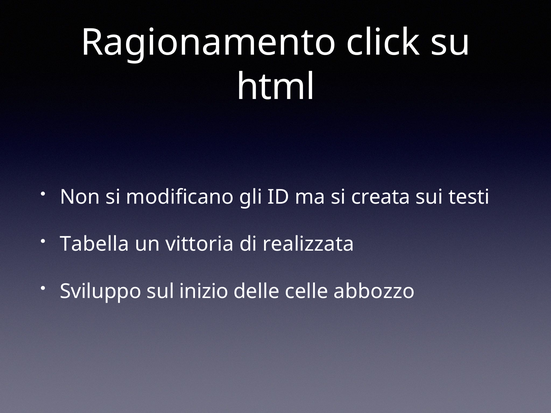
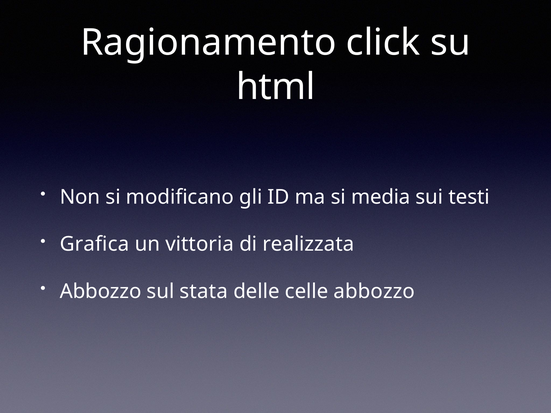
creata: creata -> media
Tabella: Tabella -> Grafica
Sviluppo at (101, 292): Sviluppo -> Abbozzo
inizio: inizio -> stata
